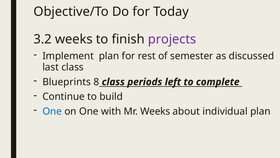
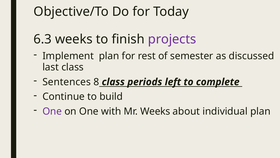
3.2: 3.2 -> 6.3
Blueprints: Blueprints -> Sentences
One at (52, 111) colour: blue -> purple
